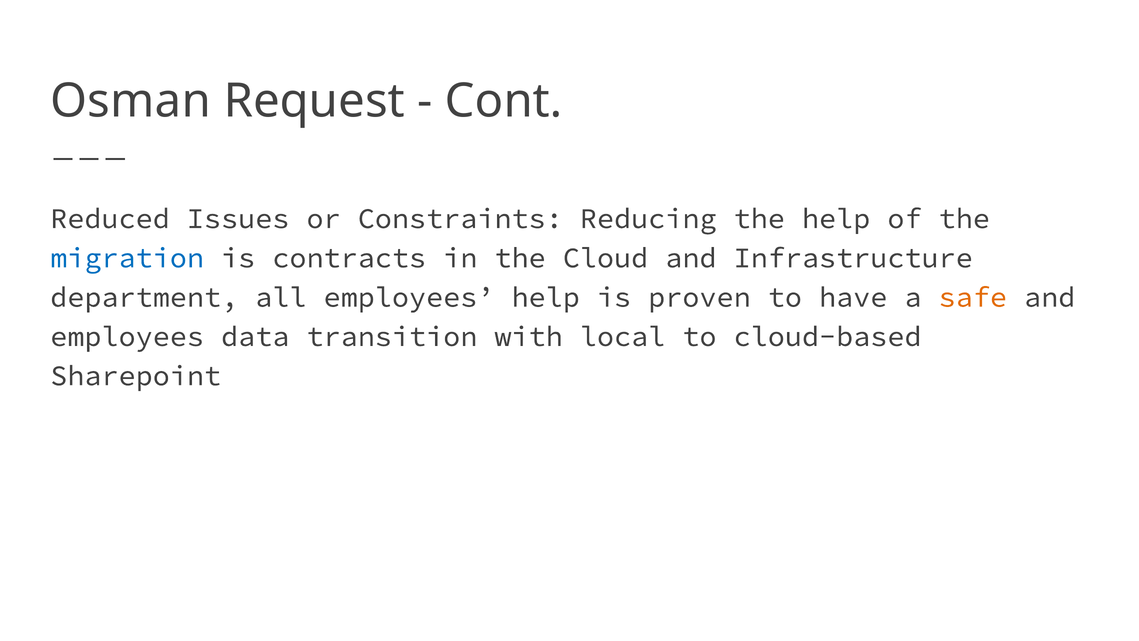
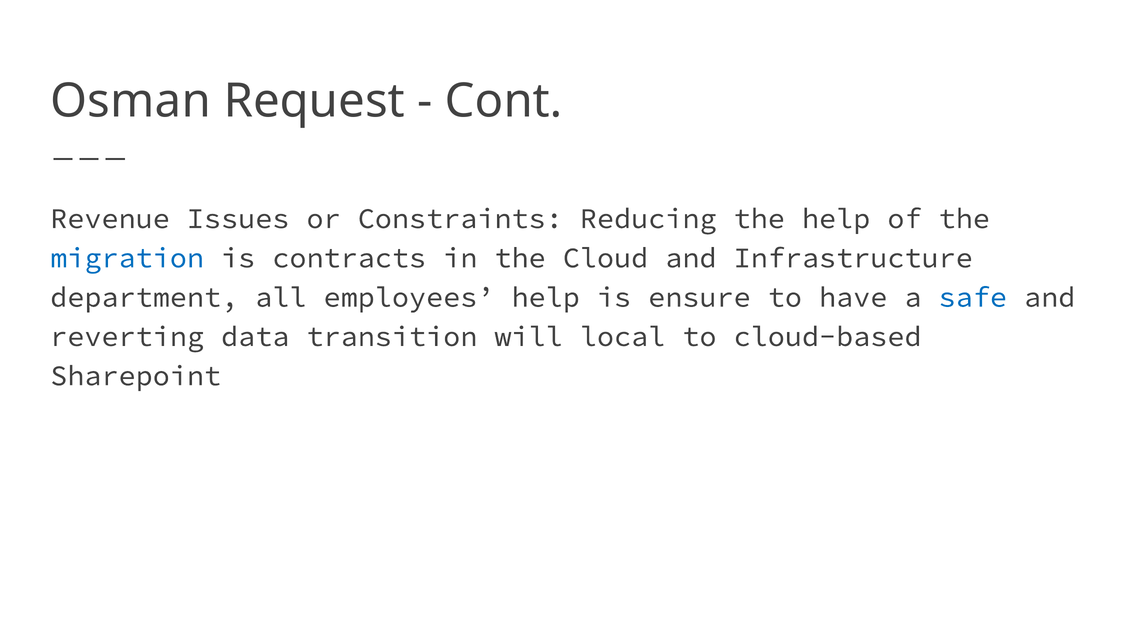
Reduced: Reduced -> Revenue
proven: proven -> ensure
safe colour: orange -> blue
employees at (127, 336): employees -> reverting
with: with -> will
